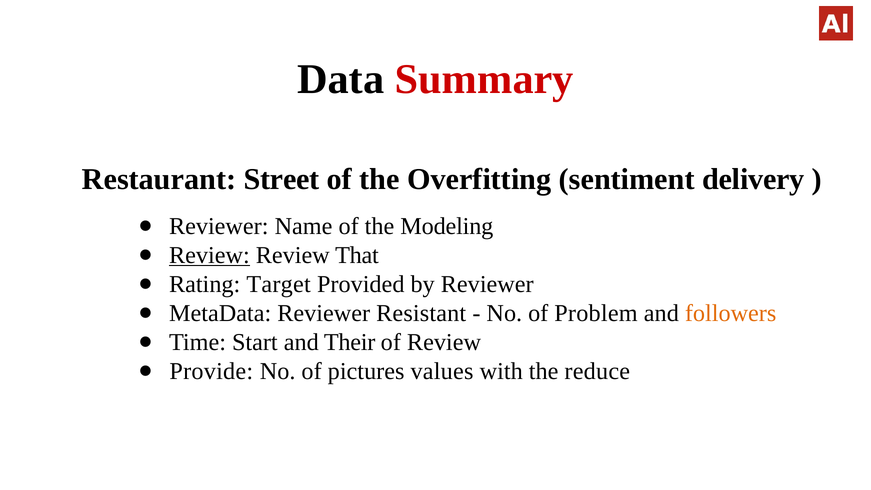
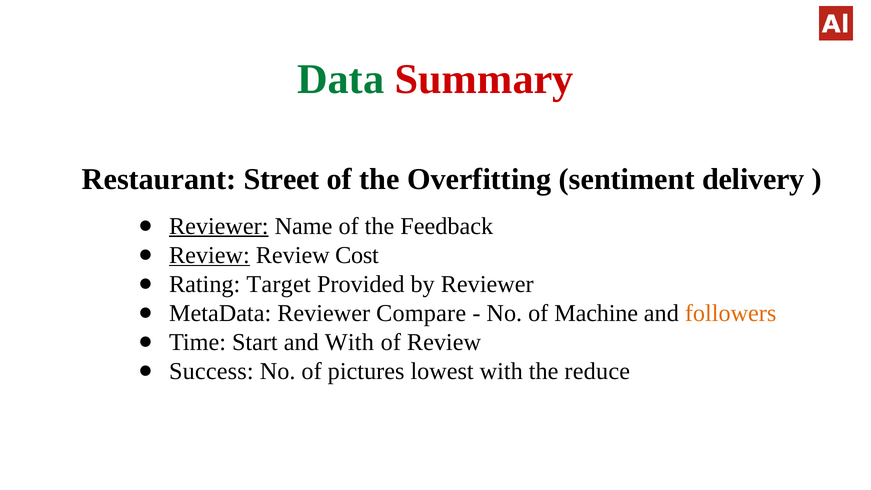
Data colour: black -> green
Reviewer at (219, 226) underline: none -> present
Modeling: Modeling -> Feedback
That: That -> Cost
Resistant: Resistant -> Compare
Problem: Problem -> Machine
and Their: Their -> With
Provide: Provide -> Success
values: values -> lowest
